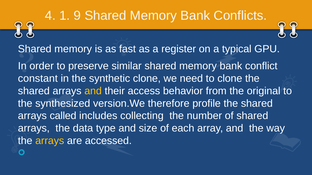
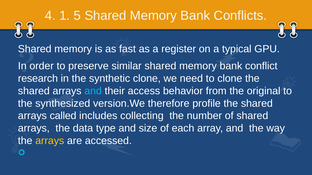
9: 9 -> 5
constant: constant -> research
and at (93, 91) colour: yellow -> light blue
